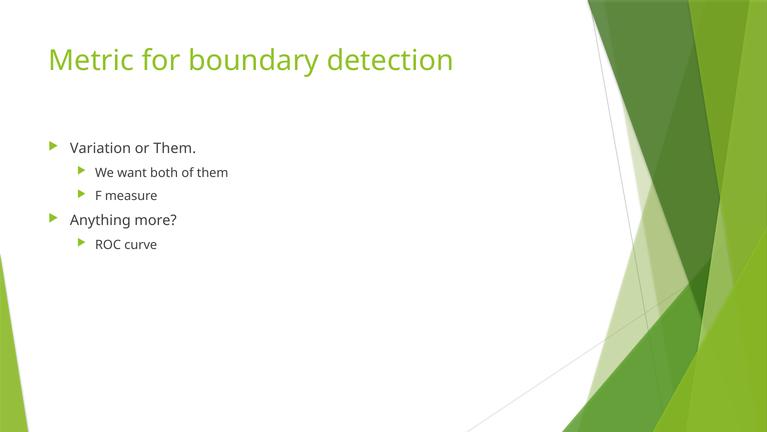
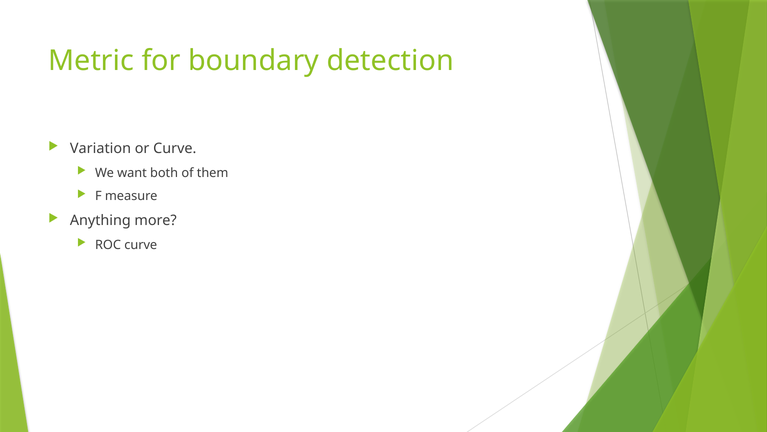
or Them: Them -> Curve
